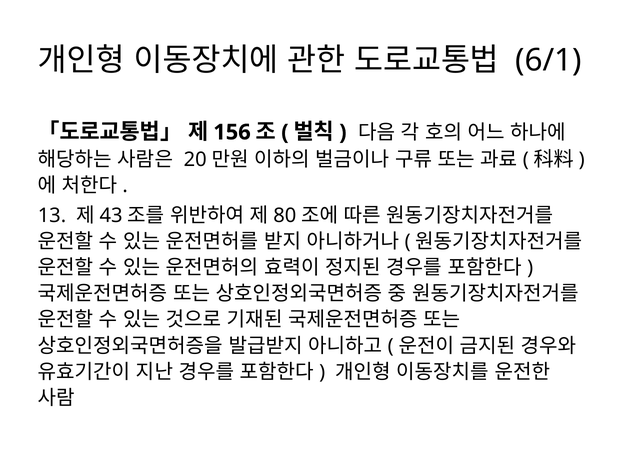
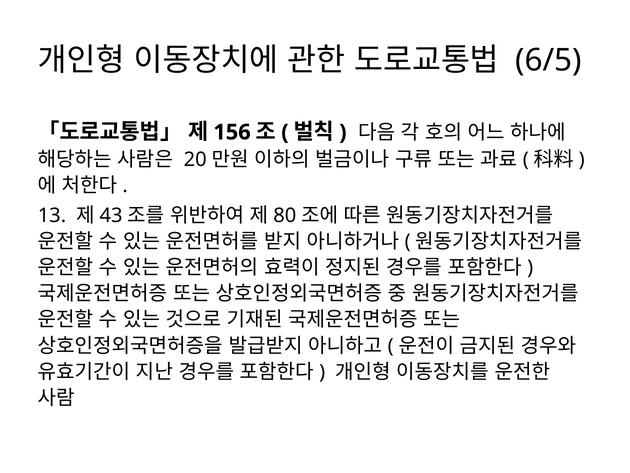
6/1: 6/1 -> 6/5
